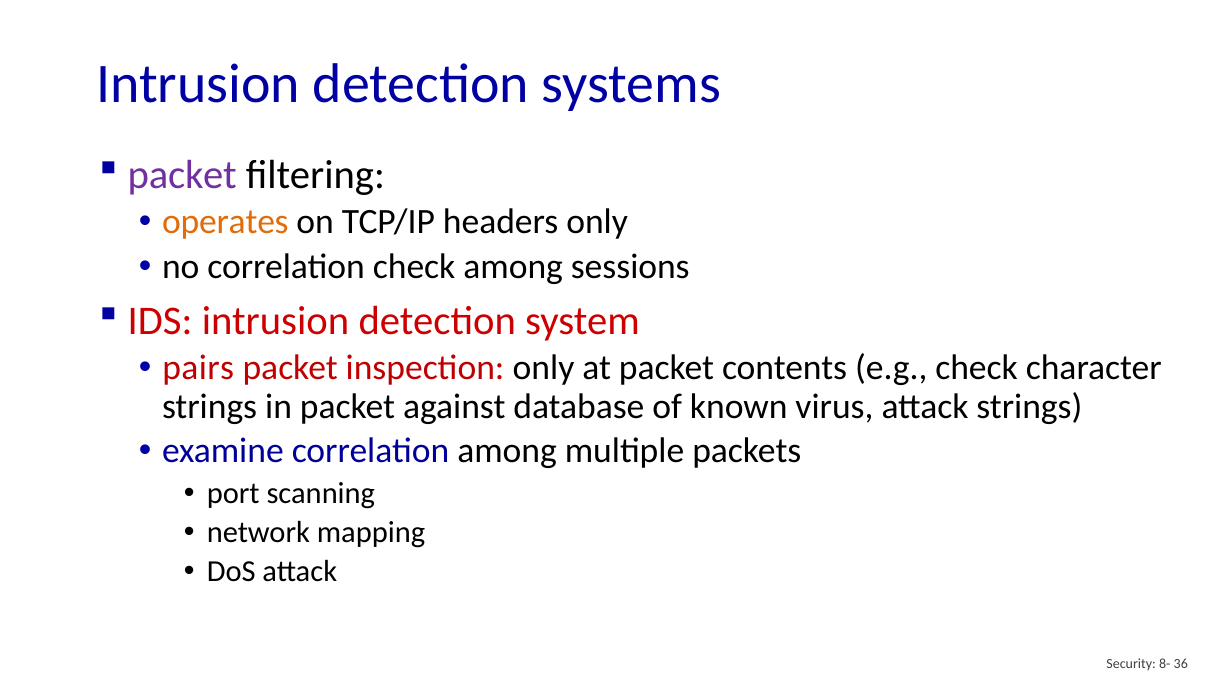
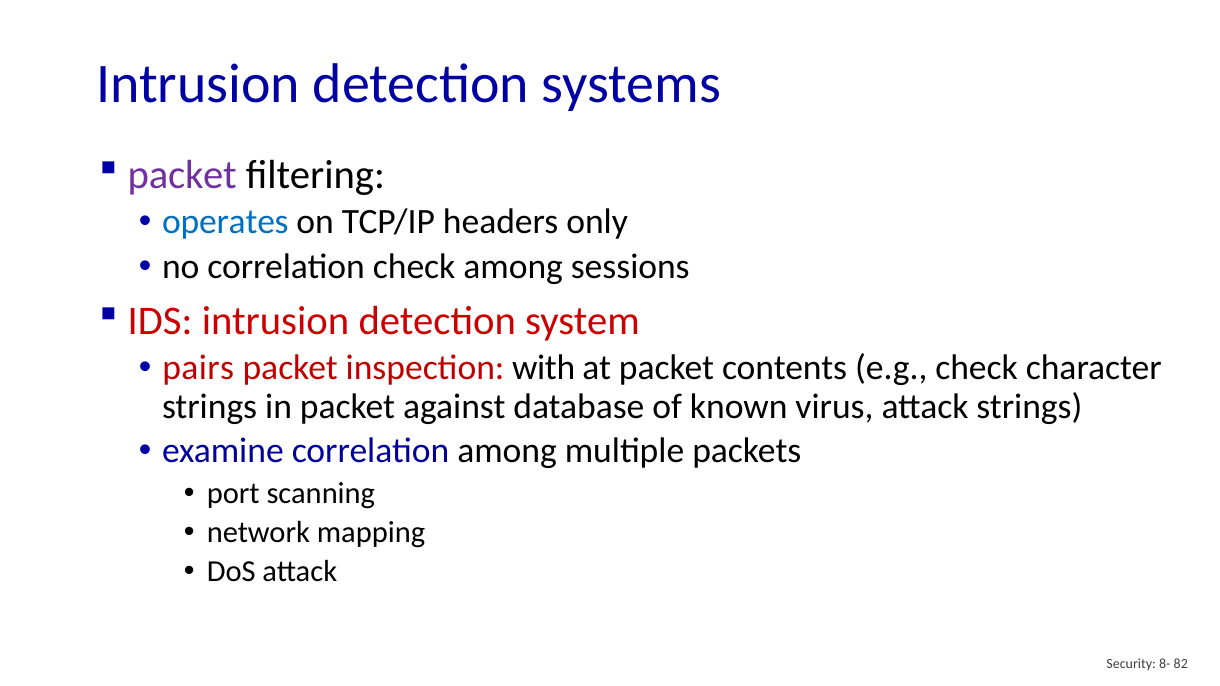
operates colour: orange -> blue
inspection only: only -> with
36: 36 -> 82
